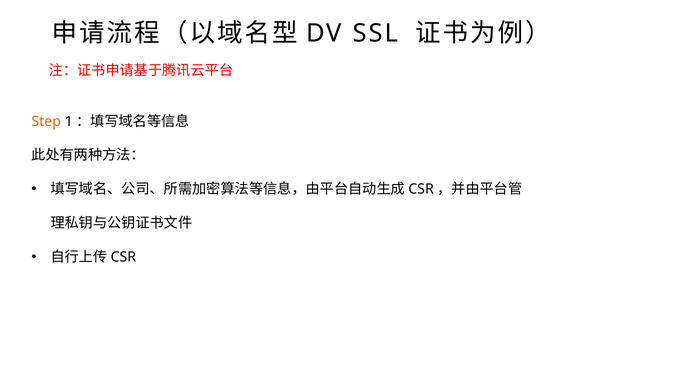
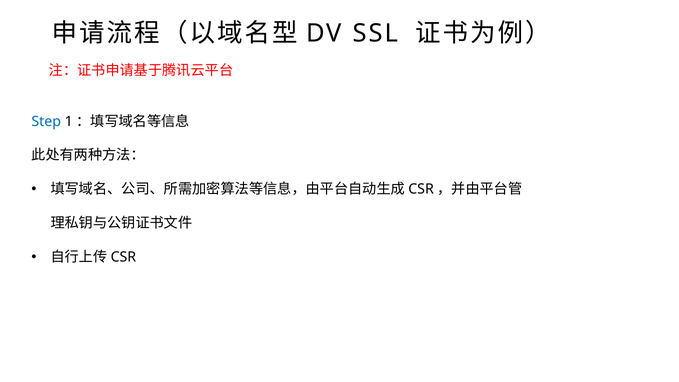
Step colour: orange -> blue
